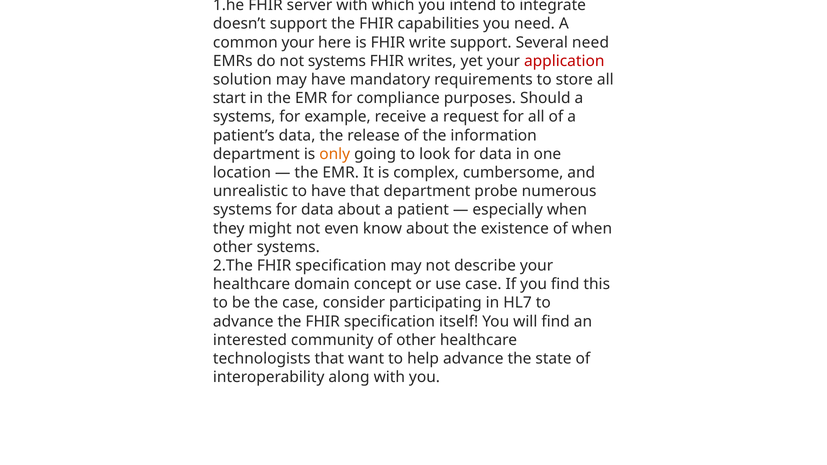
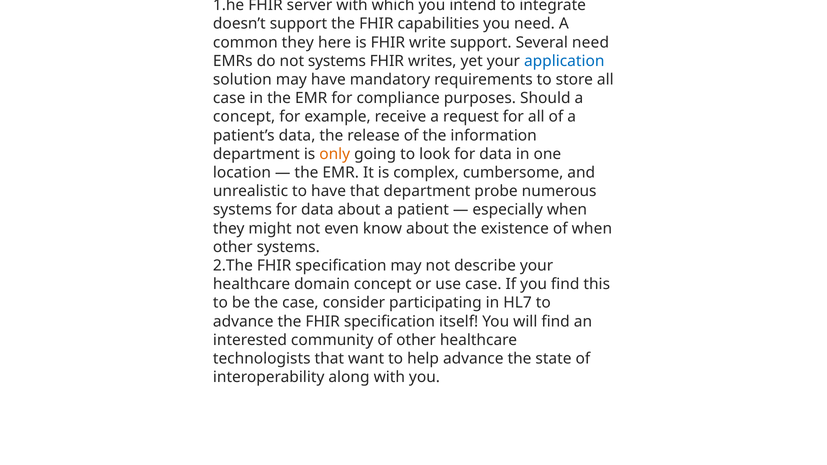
common your: your -> they
application colour: red -> blue
start at (229, 98): start -> case
systems at (244, 117): systems -> concept
